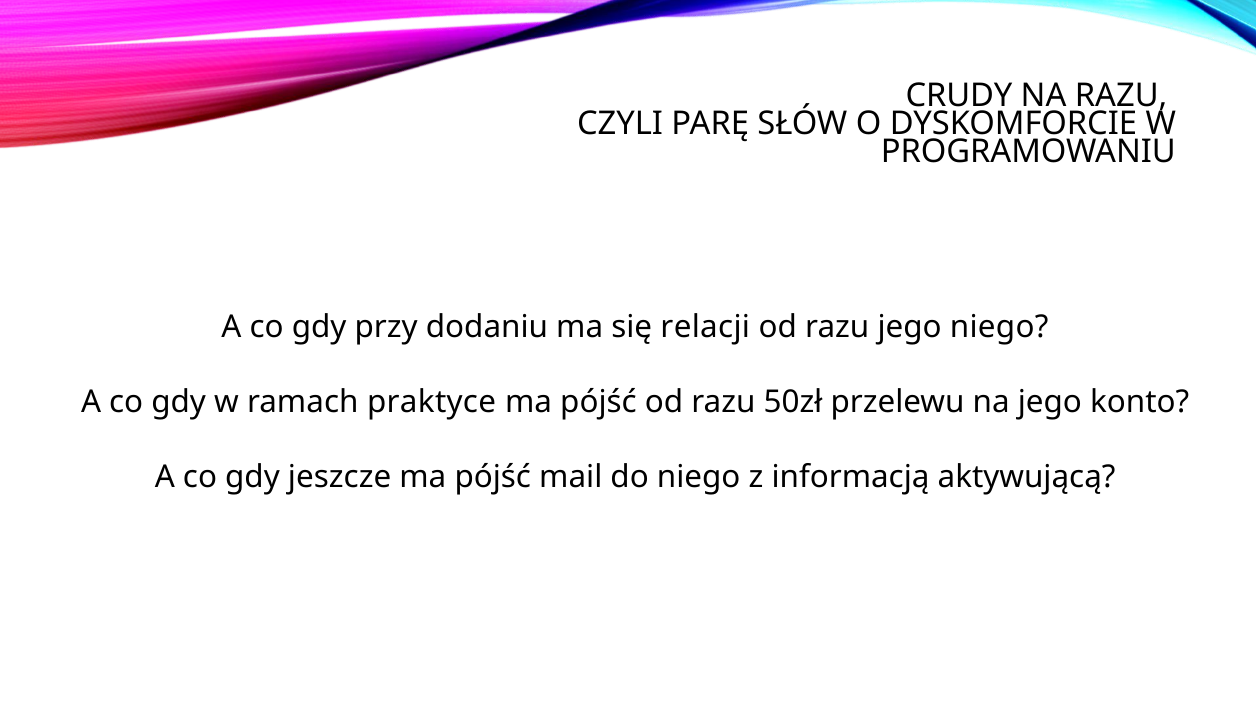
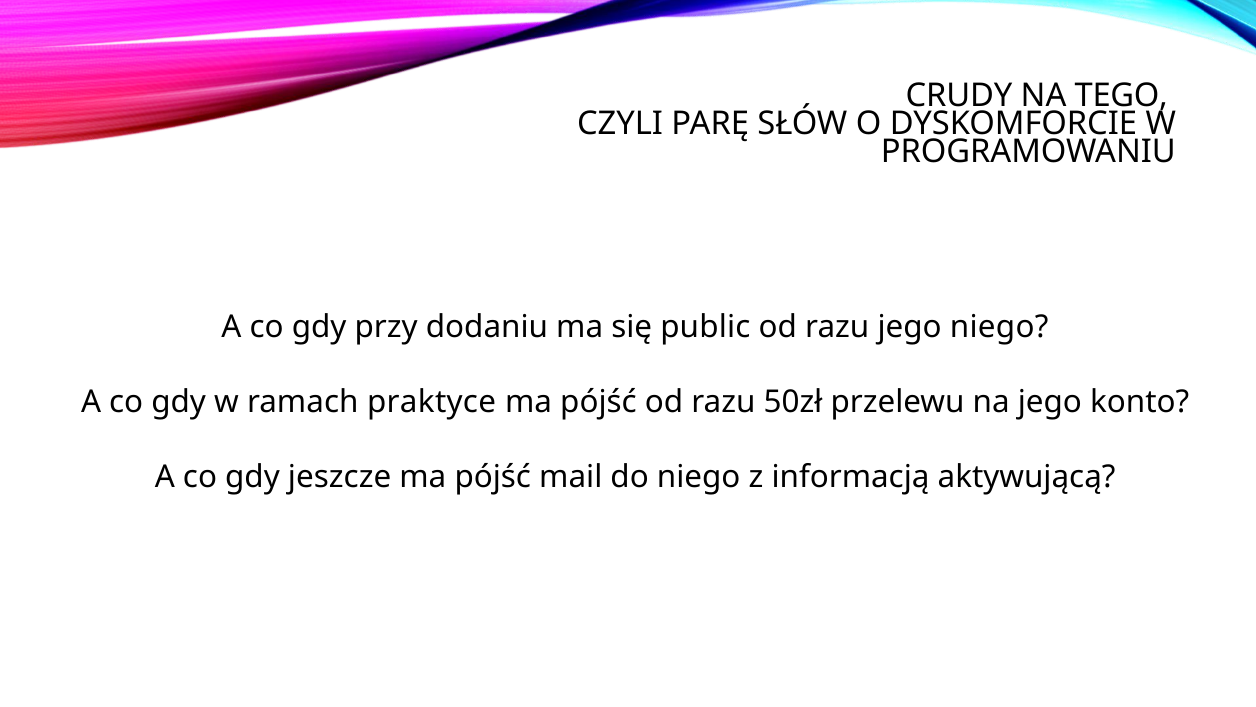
NA RAZU: RAZU -> TEGO
relacji: relacji -> public
